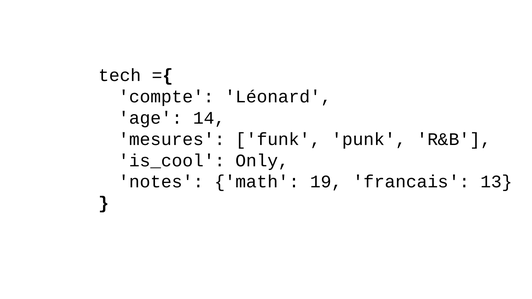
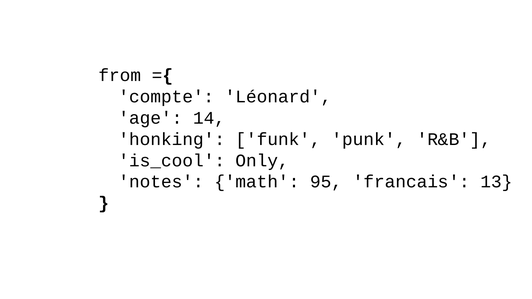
tech: tech -> from
mesures: mesures -> honking
19: 19 -> 95
